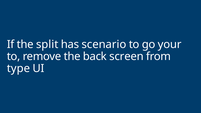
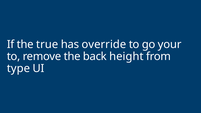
split: split -> true
scenario: scenario -> override
screen: screen -> height
